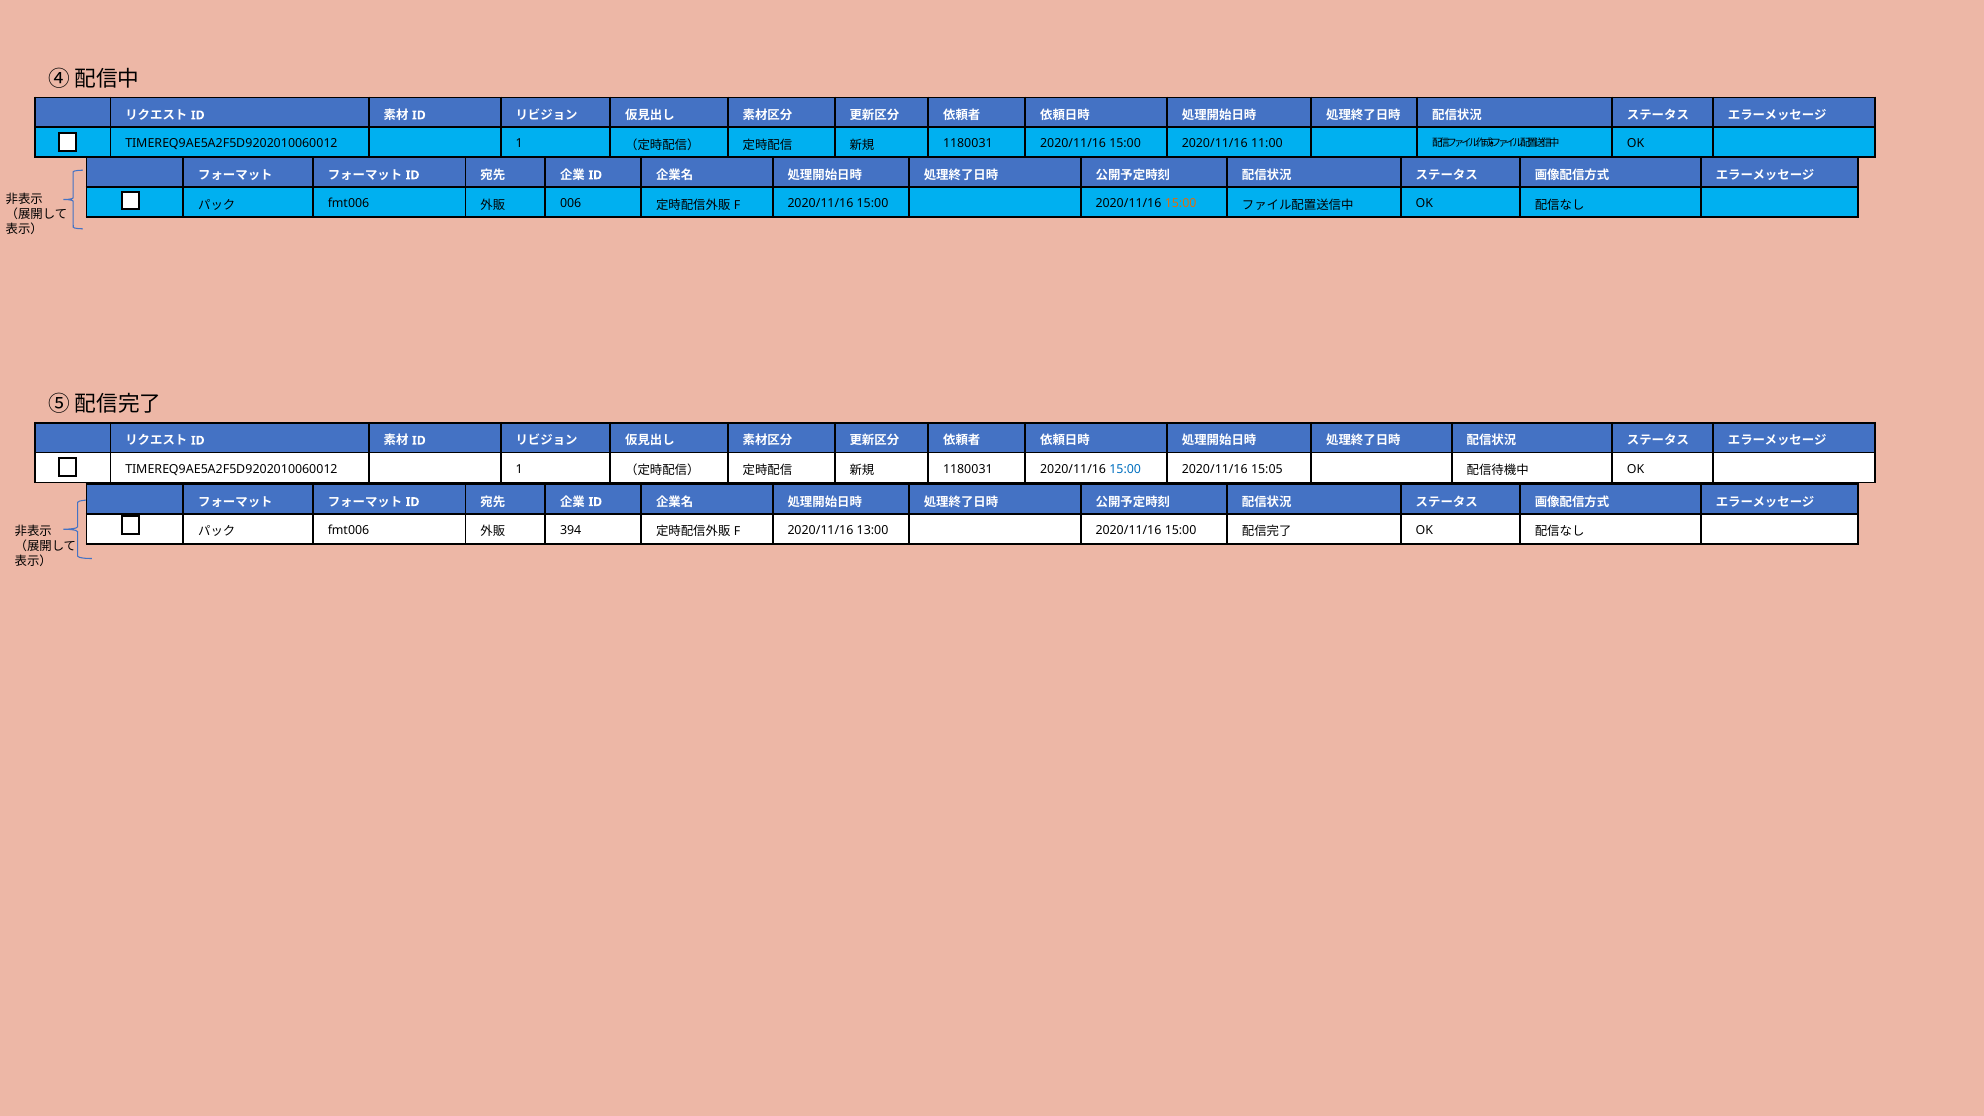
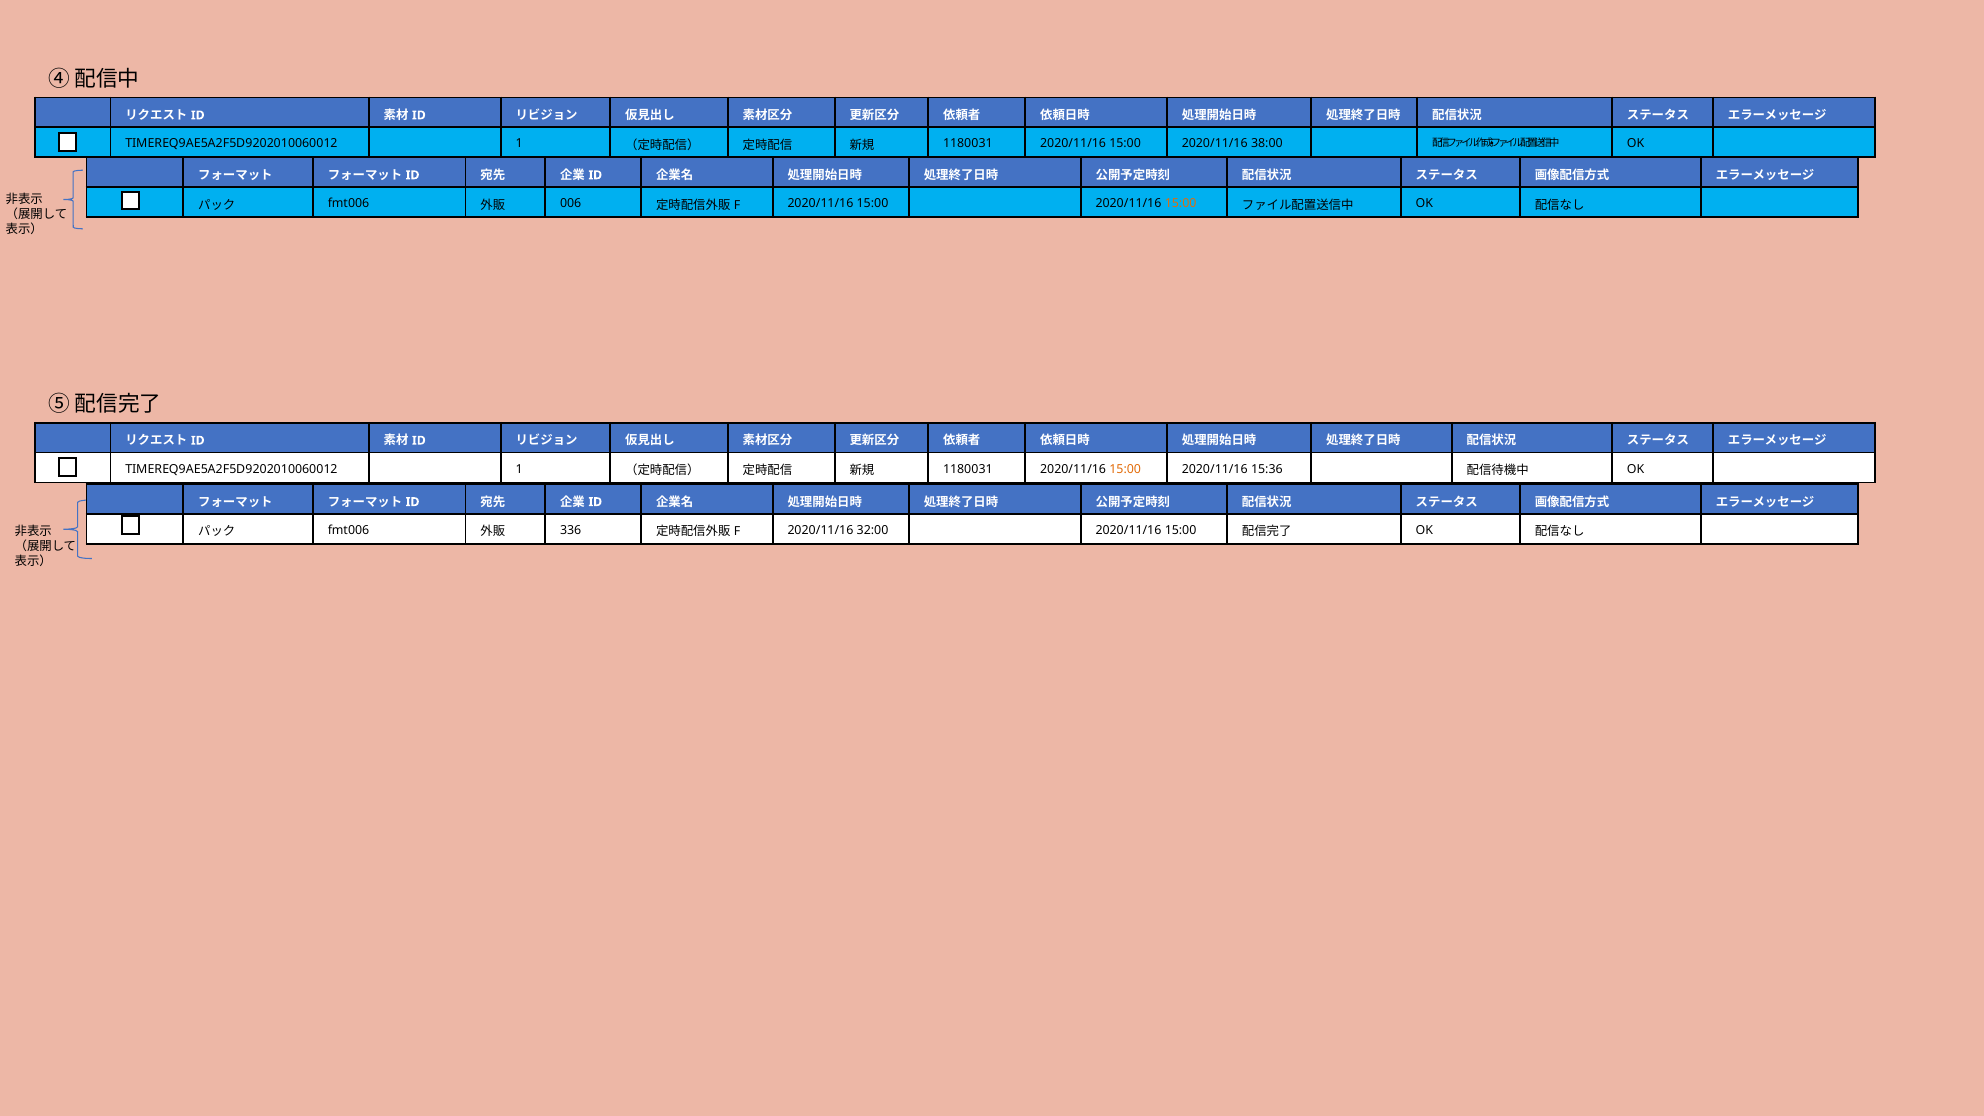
11:00: 11:00 -> 38:00
15:00 at (1125, 469) colour: blue -> orange
15:05: 15:05 -> 15:36
394: 394 -> 336
13:00: 13:00 -> 32:00
